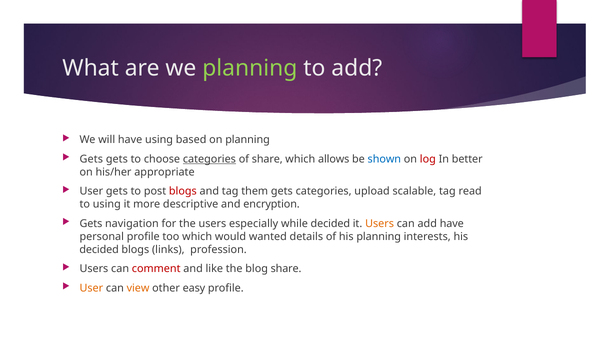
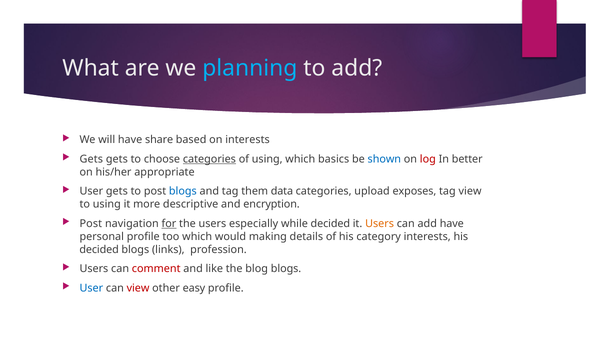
planning at (250, 68) colour: light green -> light blue
have using: using -> share
on planning: planning -> interests
of share: share -> using
allows: allows -> basics
blogs at (183, 191) colour: red -> blue
them gets: gets -> data
scalable: scalable -> exposes
tag read: read -> view
Gets at (91, 224): Gets -> Post
for underline: none -> present
wanted: wanted -> making
his planning: planning -> category
blog share: share -> blogs
User at (91, 288) colour: orange -> blue
view at (138, 288) colour: orange -> red
